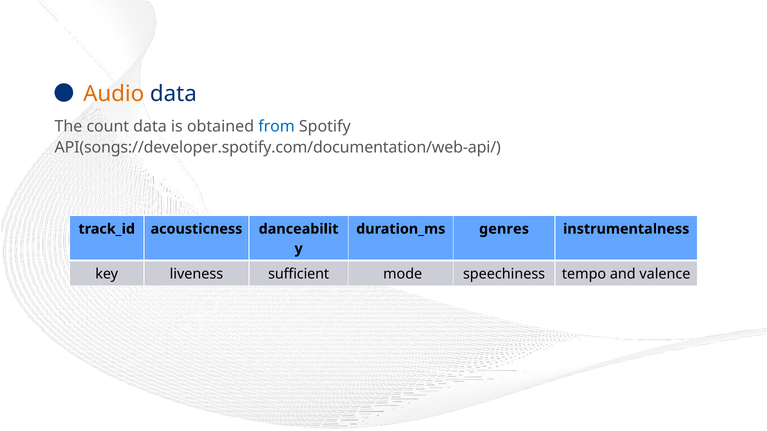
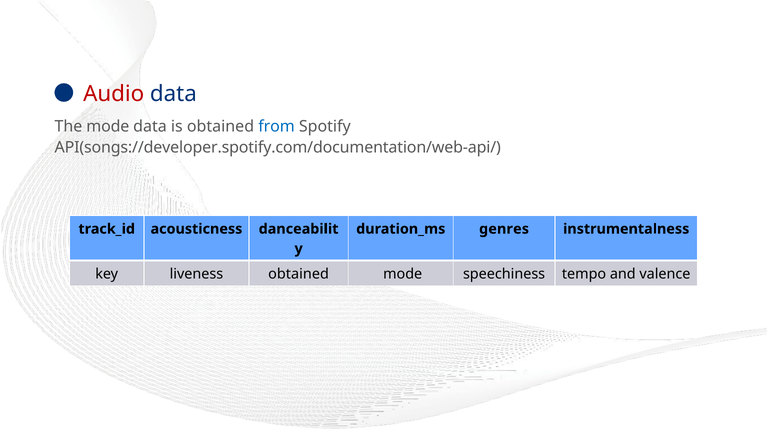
Audio colour: orange -> red
The count: count -> mode
liveness sufficient: sufficient -> obtained
